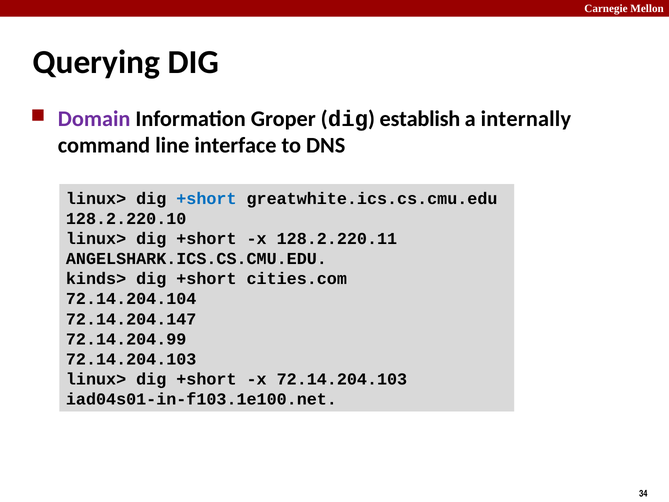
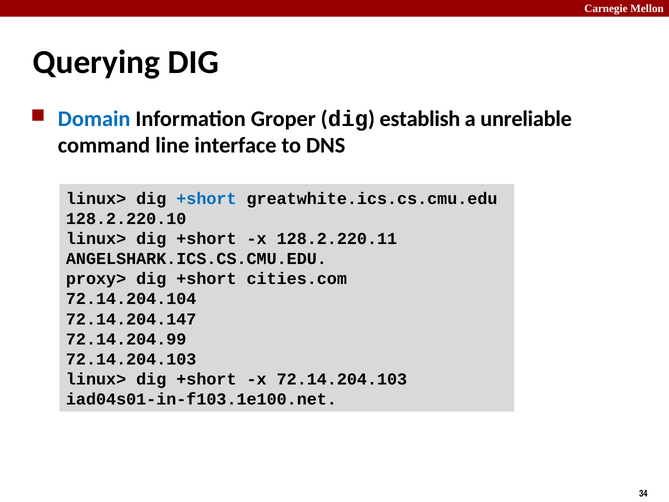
Domain colour: purple -> blue
internally: internally -> unreliable
kinds>: kinds> -> proxy>
